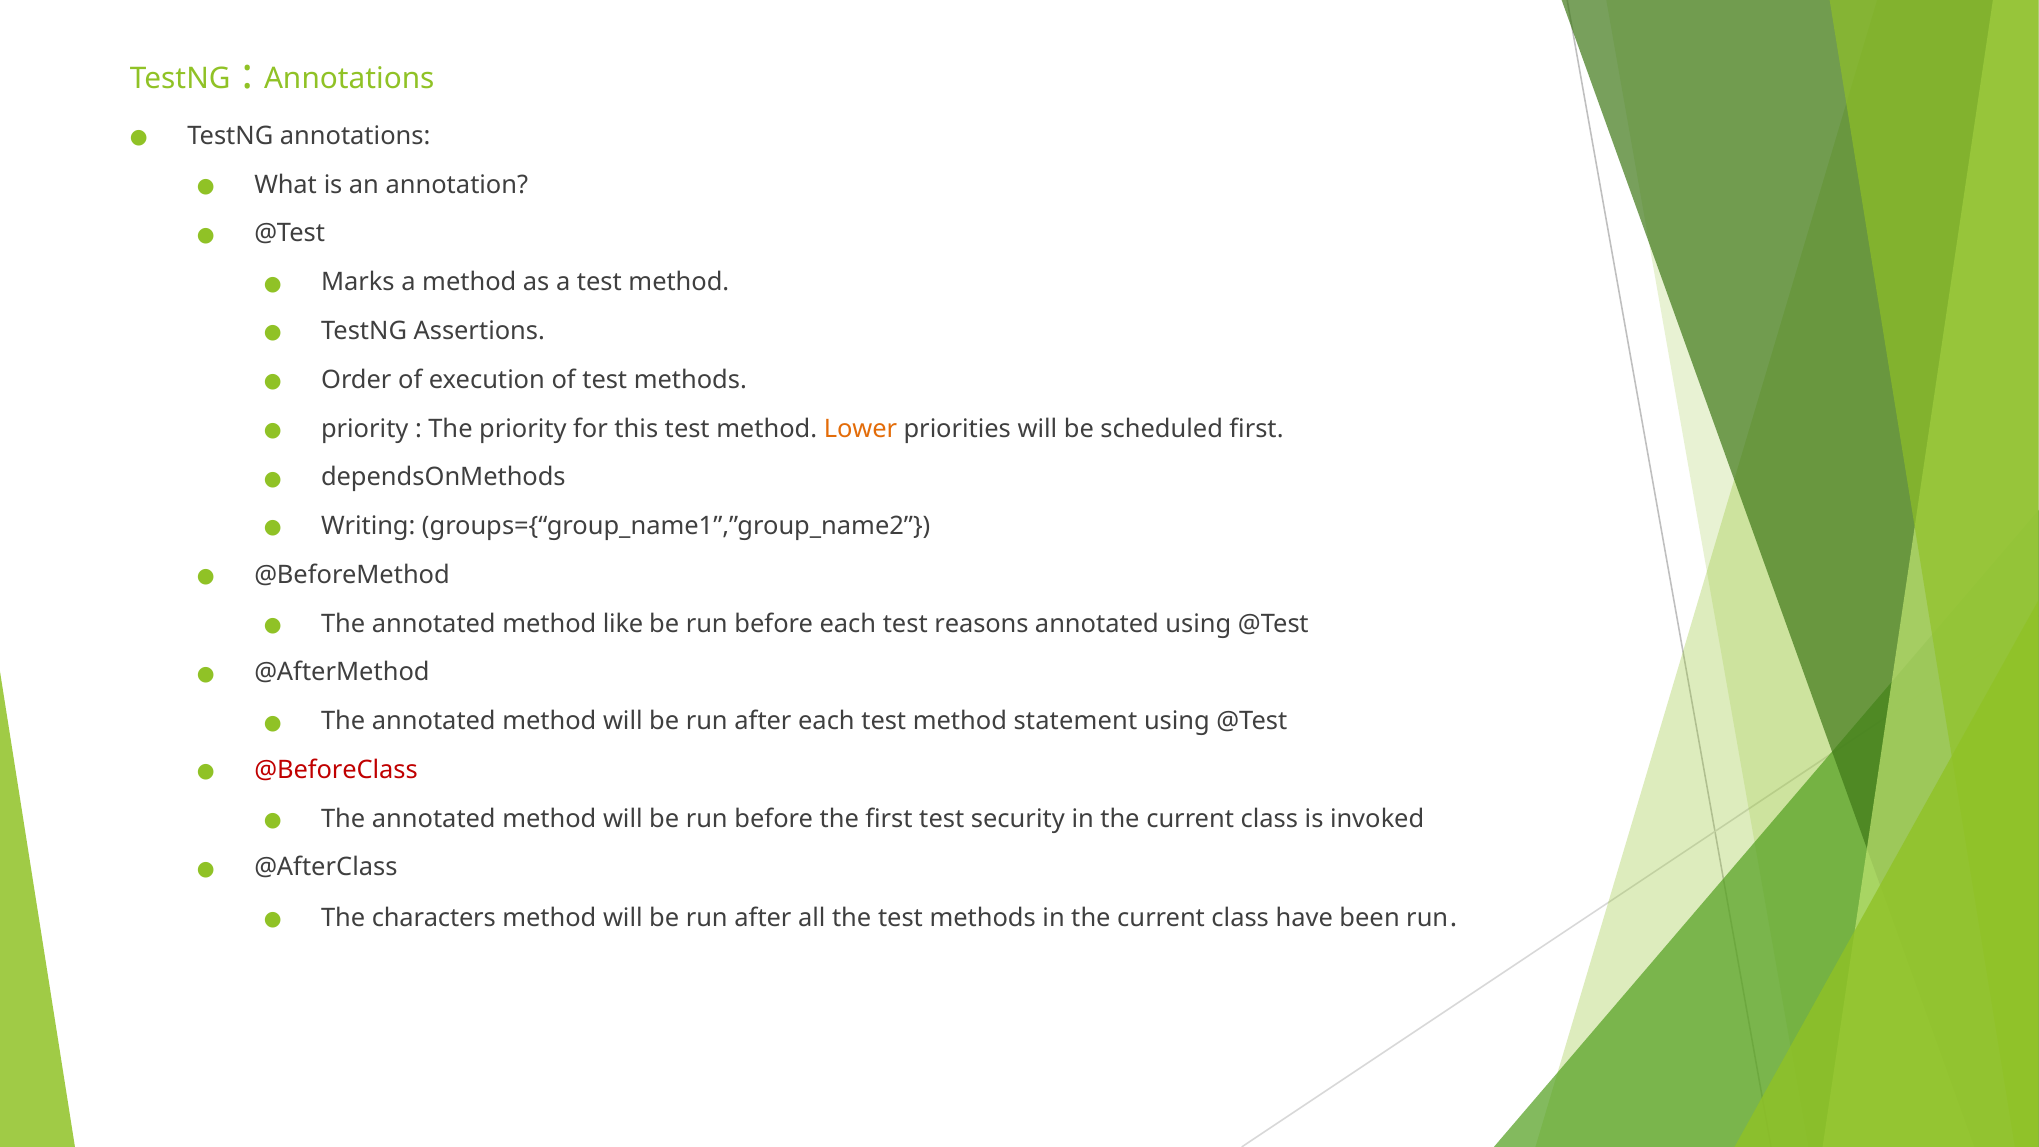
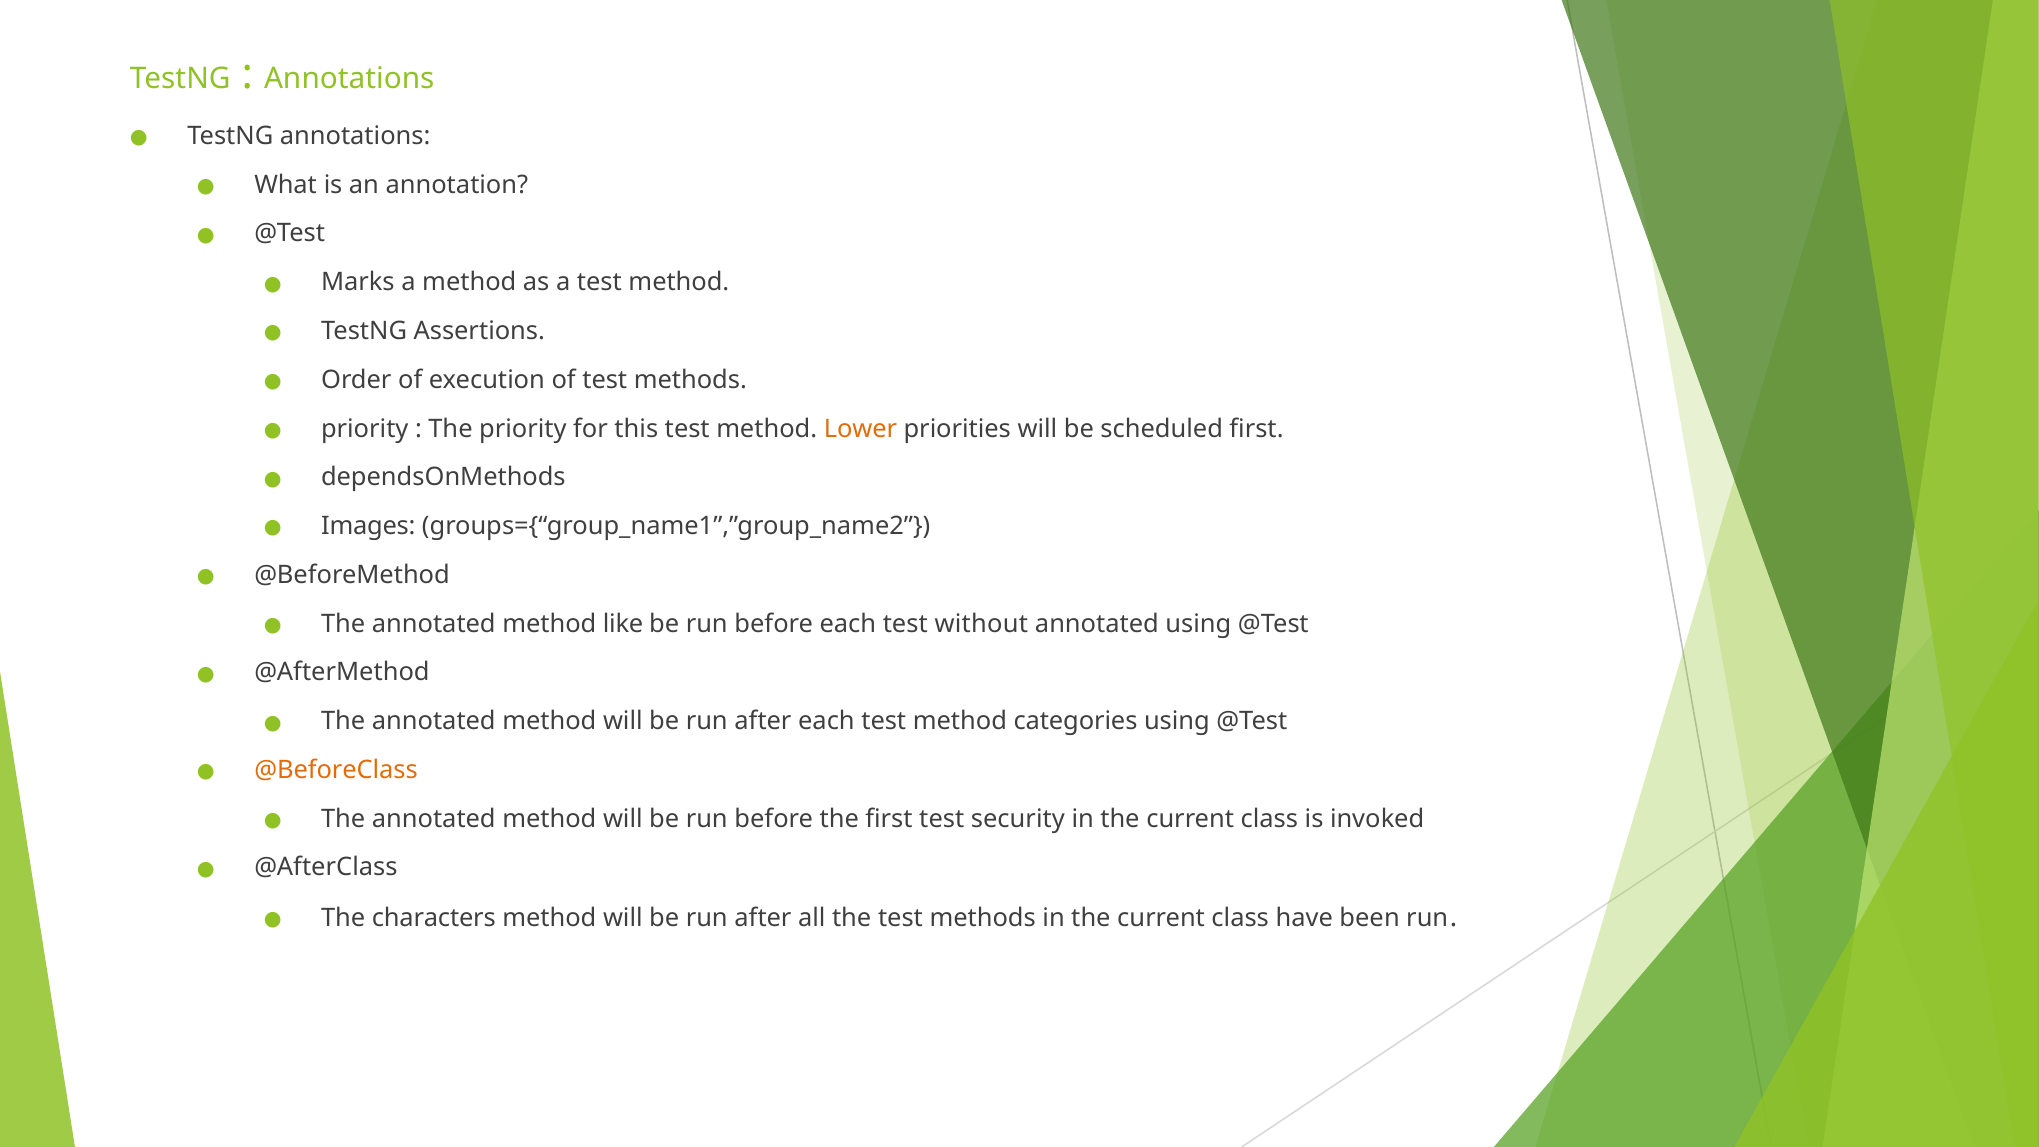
Writing: Writing -> Images
reasons: reasons -> without
statement: statement -> categories
@BeforeClass colour: red -> orange
